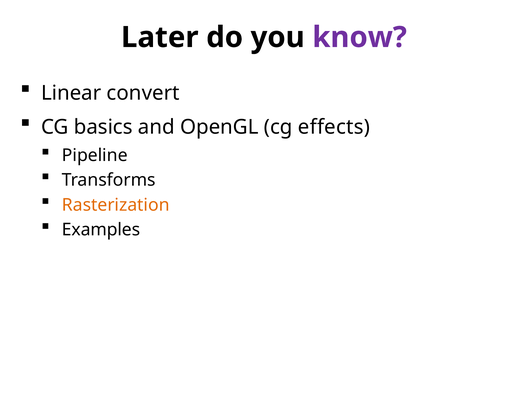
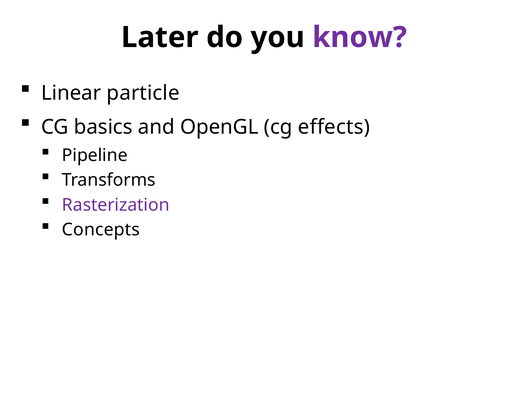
convert: convert -> particle
Rasterization colour: orange -> purple
Examples: Examples -> Concepts
